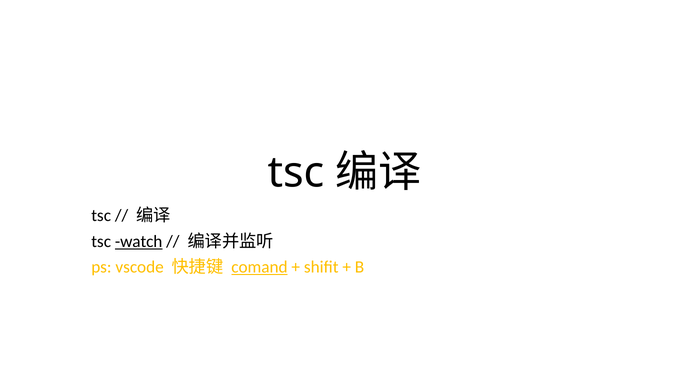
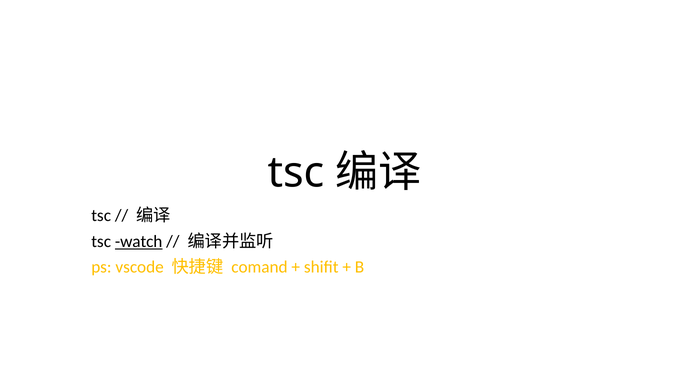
comand underline: present -> none
